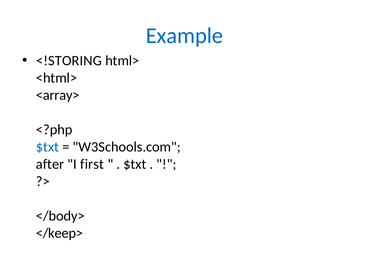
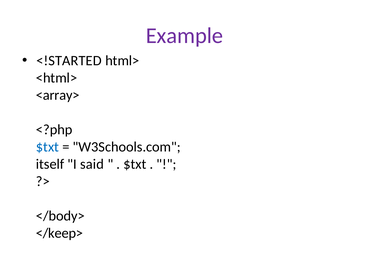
Example colour: blue -> purple
<!STORING: <!STORING -> <!STARTED
after: after -> itself
first: first -> said
